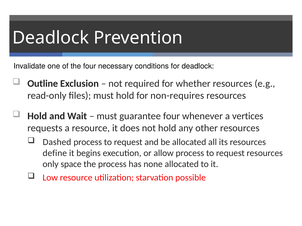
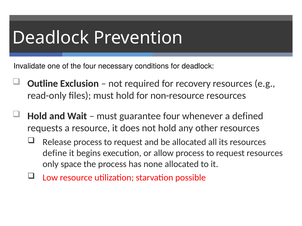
whether: whether -> recovery
non-requires: non-requires -> non-resource
vertices: vertices -> defined
Dashed: Dashed -> Release
